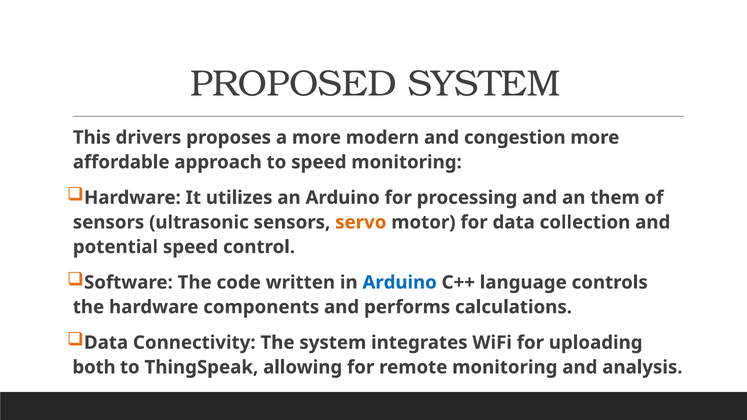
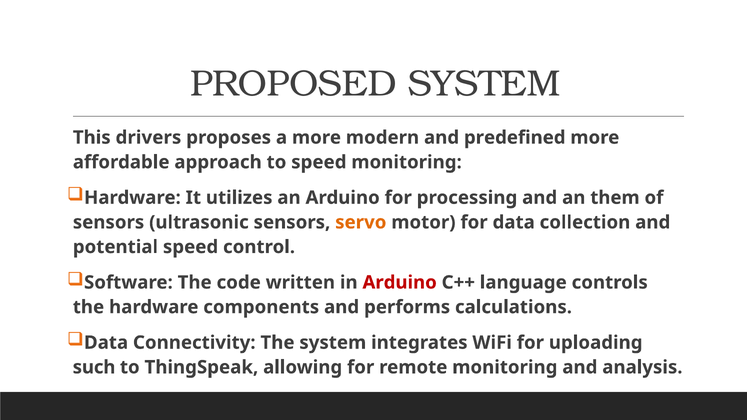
congestion: congestion -> predefined
Arduino at (400, 283) colour: blue -> red
both: both -> such
